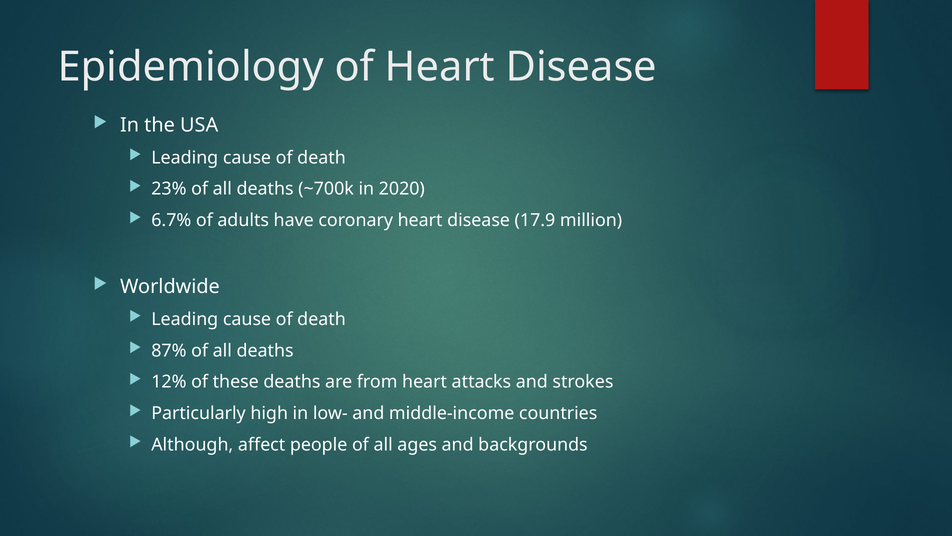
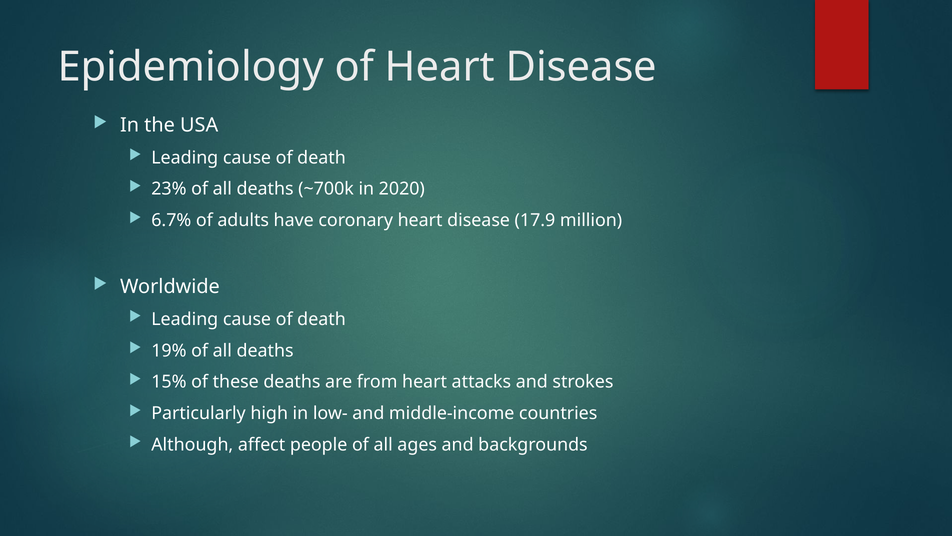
87%: 87% -> 19%
12%: 12% -> 15%
